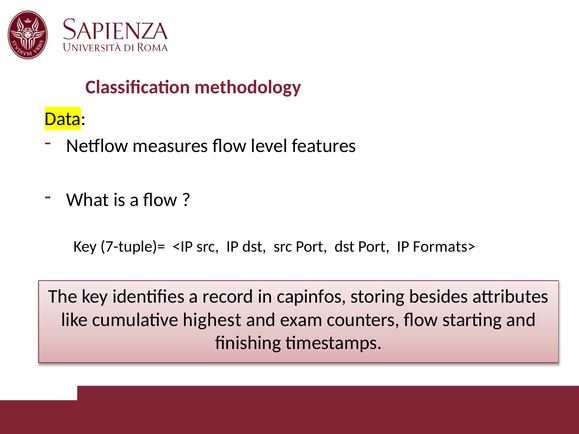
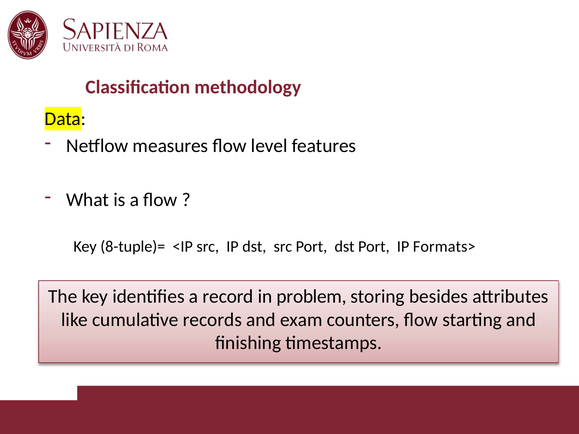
7-tuple)=: 7-tuple)= -> 8-tuple)=
capinfos: capinfos -> problem
highest: highest -> records
